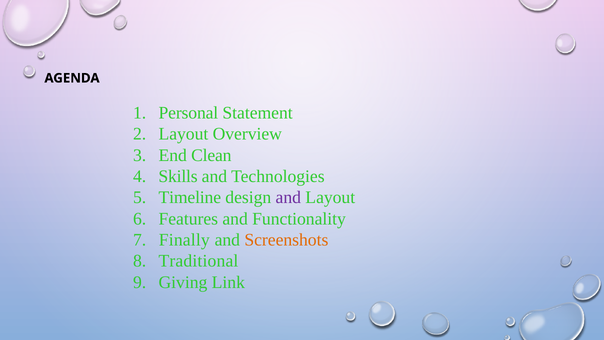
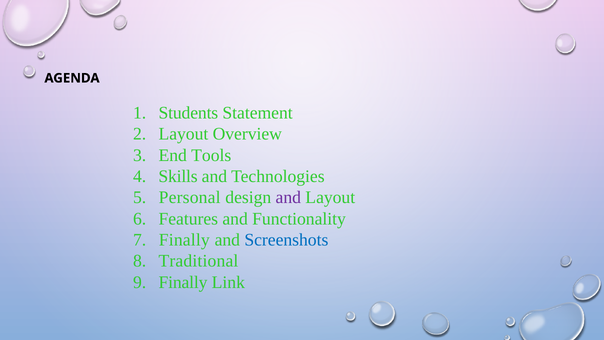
Personal: Personal -> Students
Clean: Clean -> Tools
Timeline: Timeline -> Personal
Screenshots colour: orange -> blue
Giving at (183, 282): Giving -> Finally
